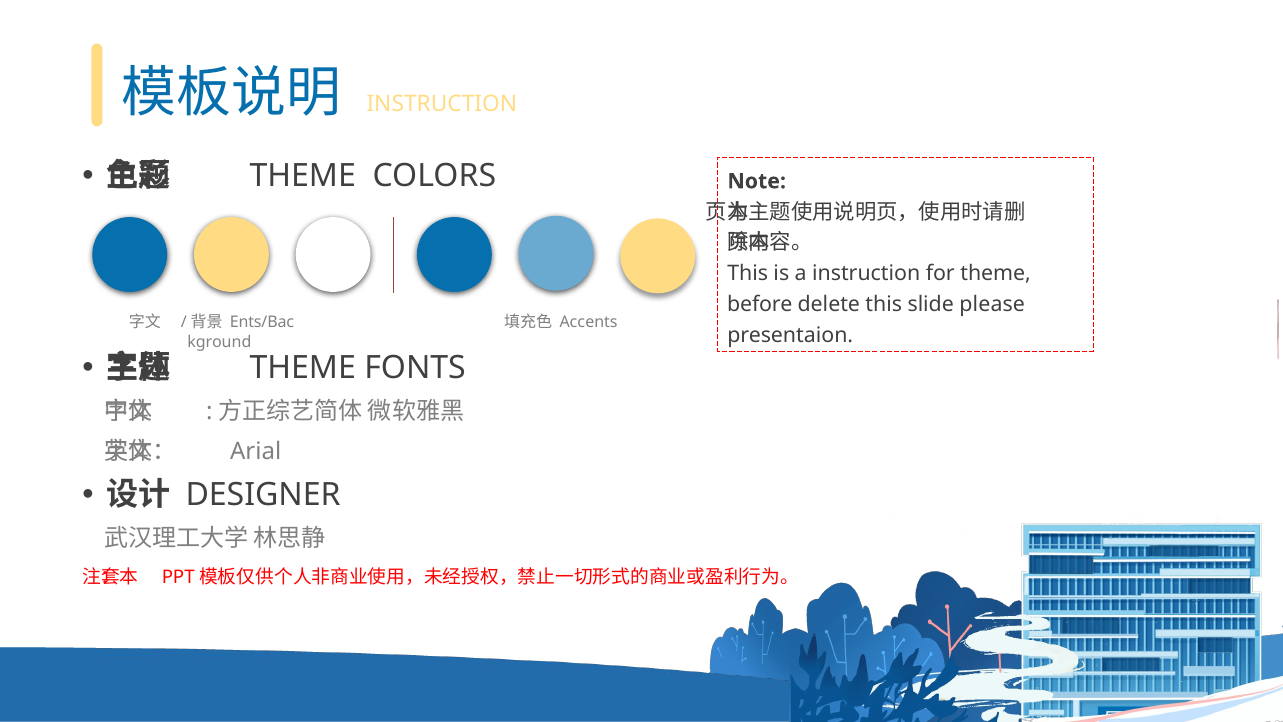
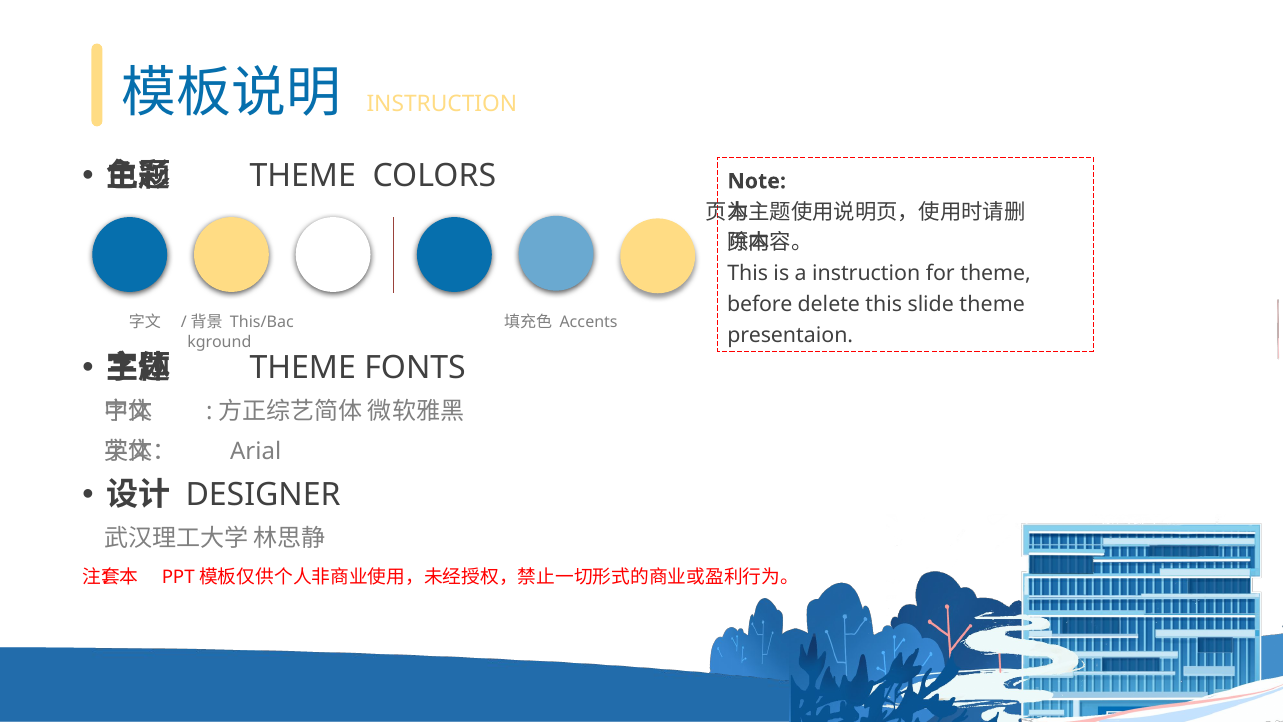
slide please: please -> theme
Ents/Bac: Ents/Bac -> This/Bac
